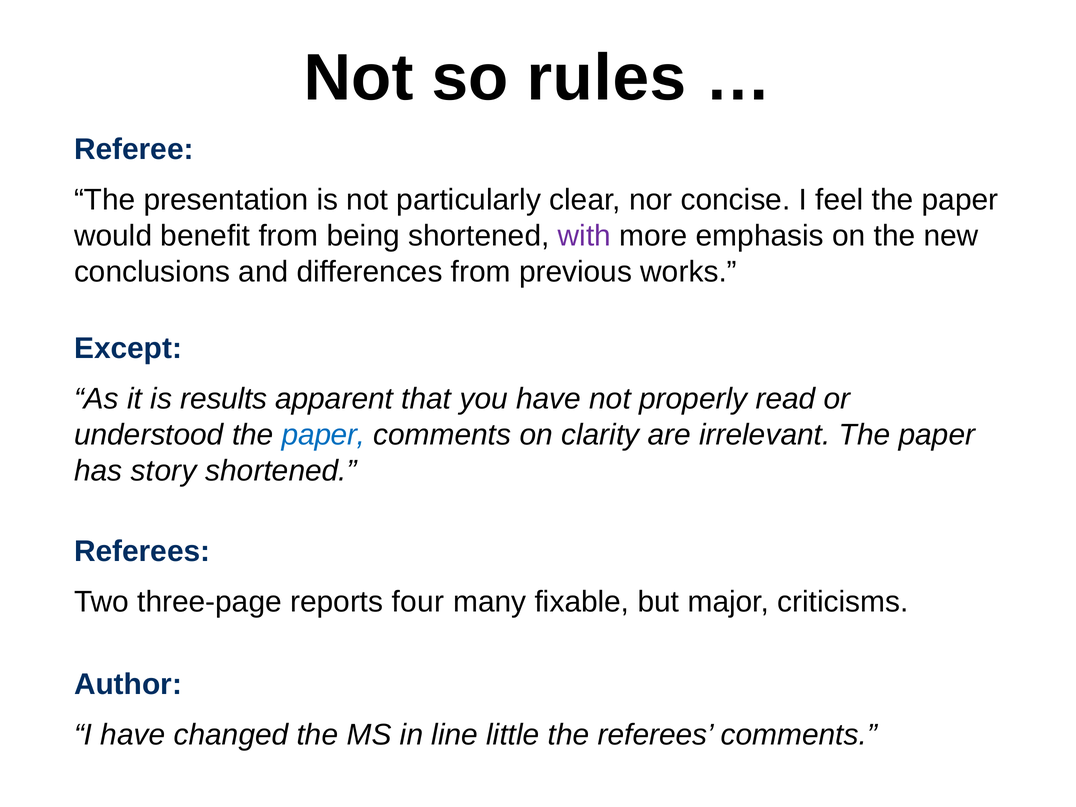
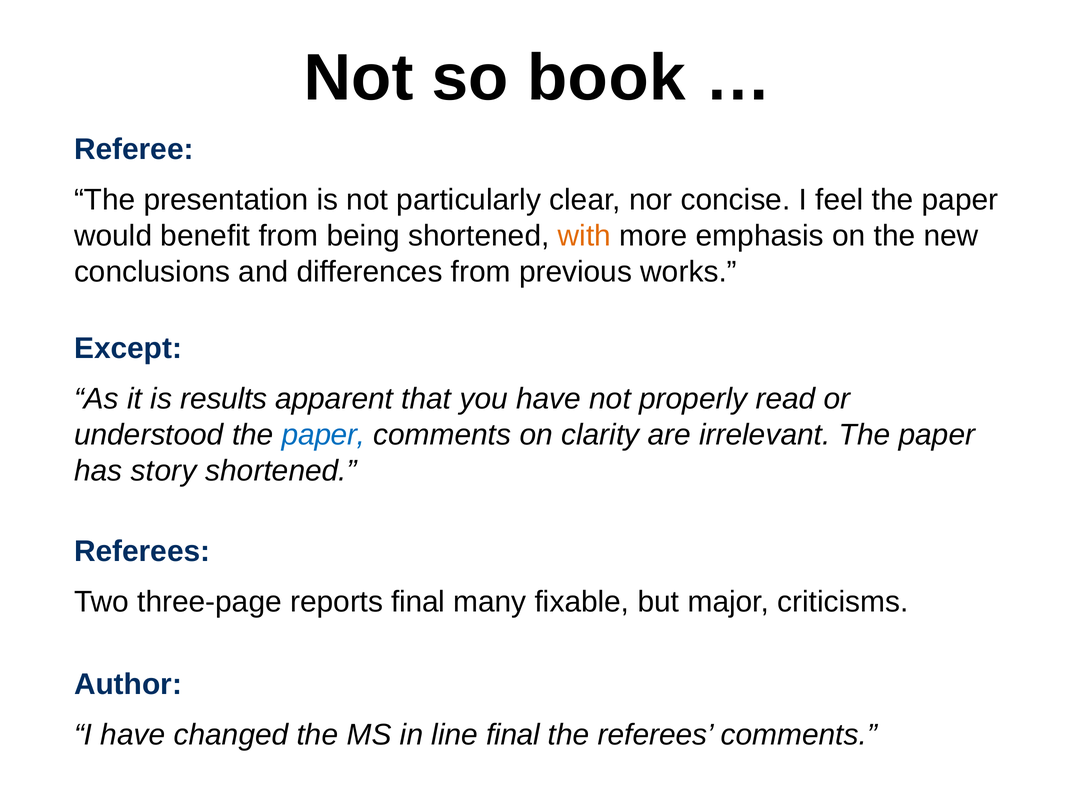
rules: rules -> book
with colour: purple -> orange
reports four: four -> final
line little: little -> final
